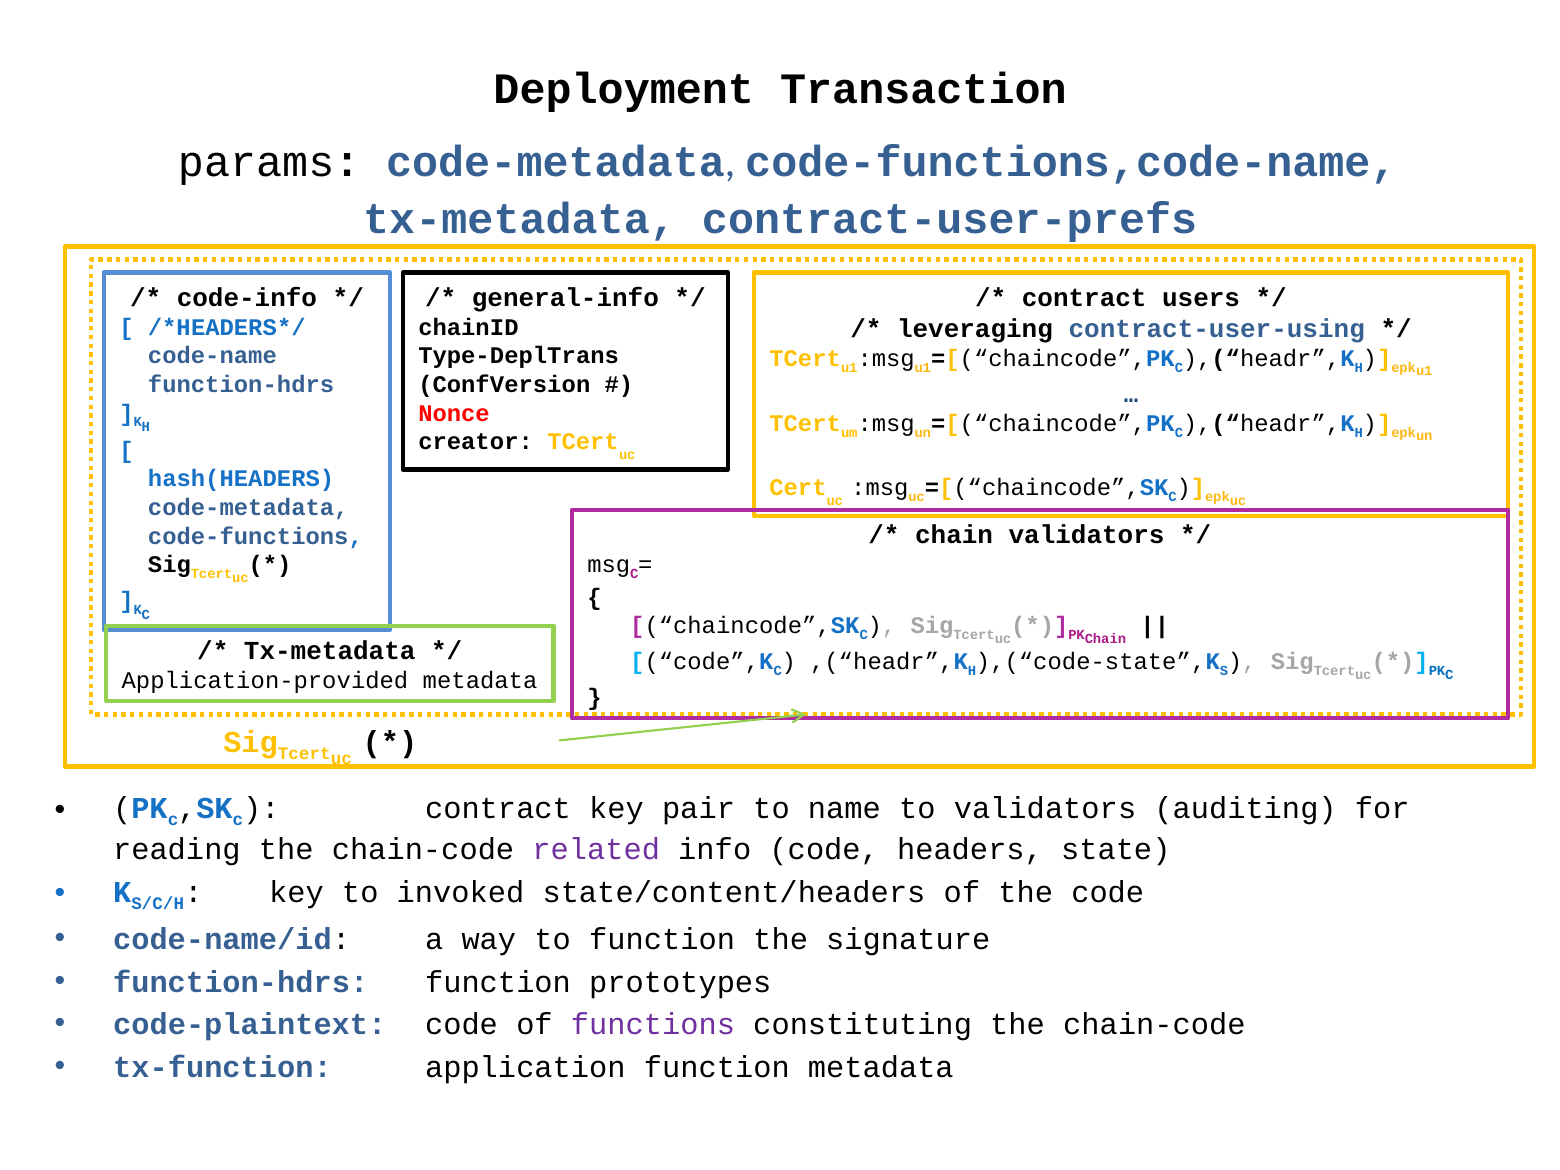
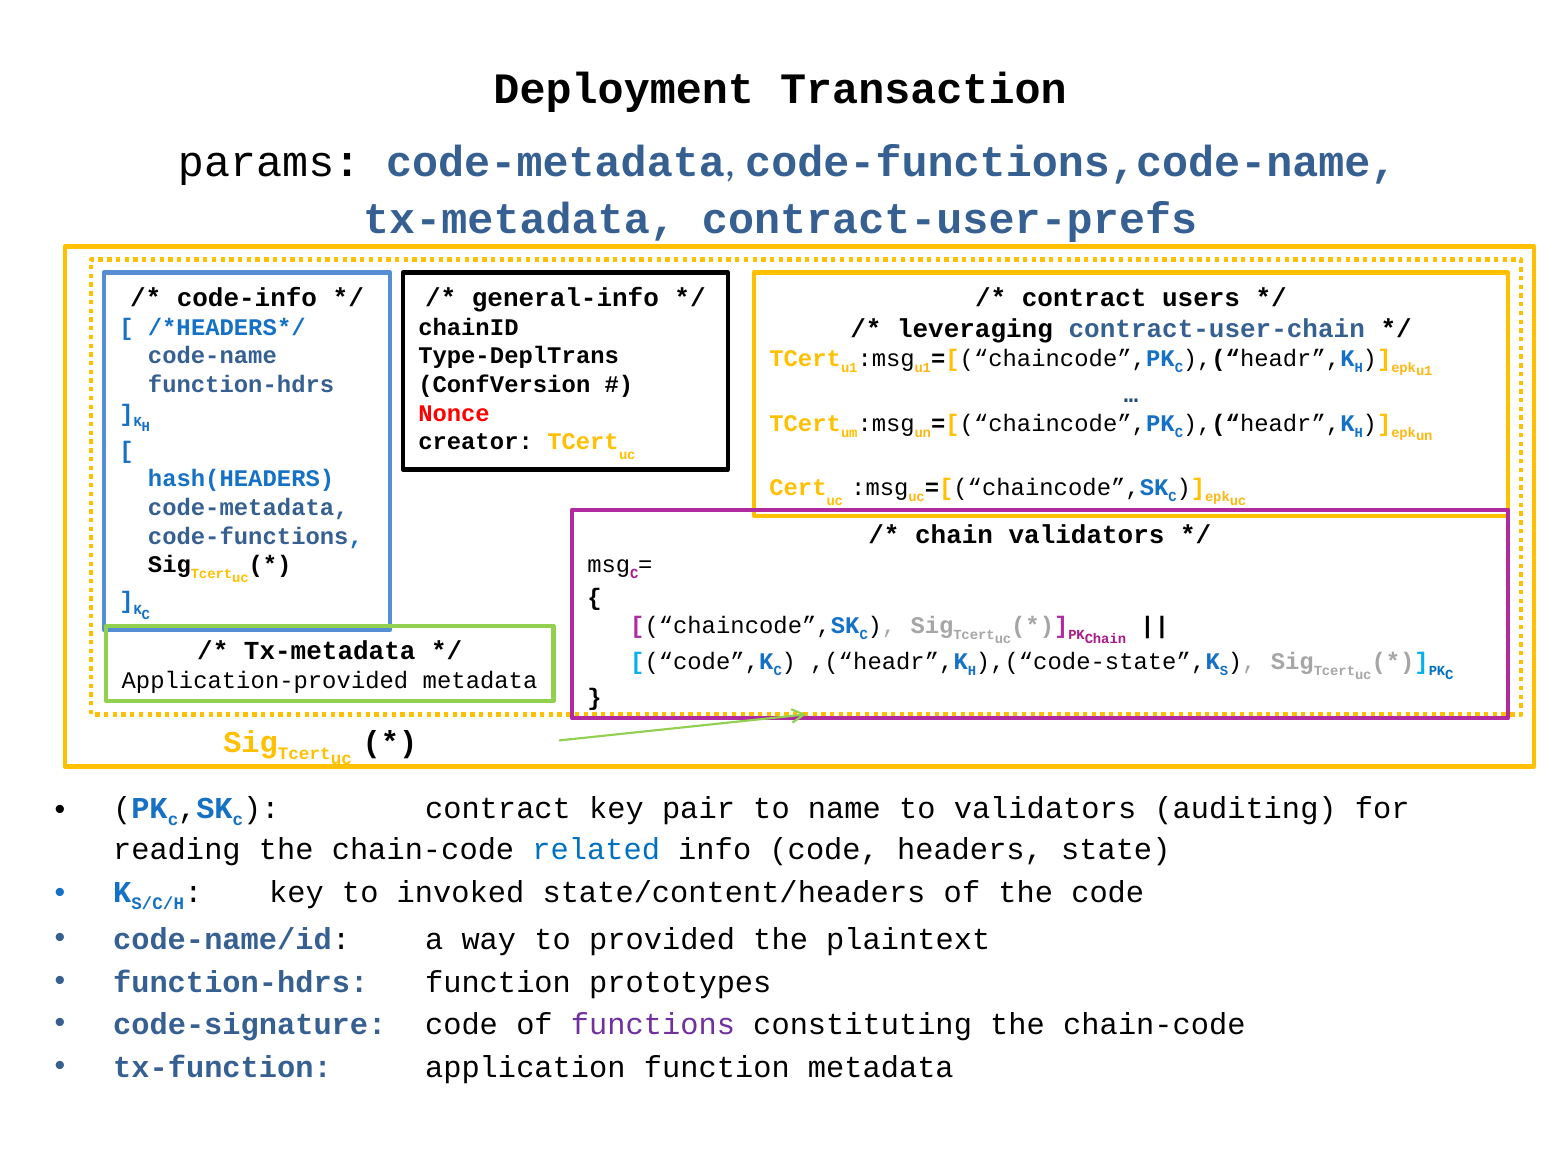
contract-user-using: contract-user-using -> contract-user-chain
related colour: purple -> blue
to function: function -> provided
signature: signature -> plaintext
code-plaintext: code-plaintext -> code-signature
